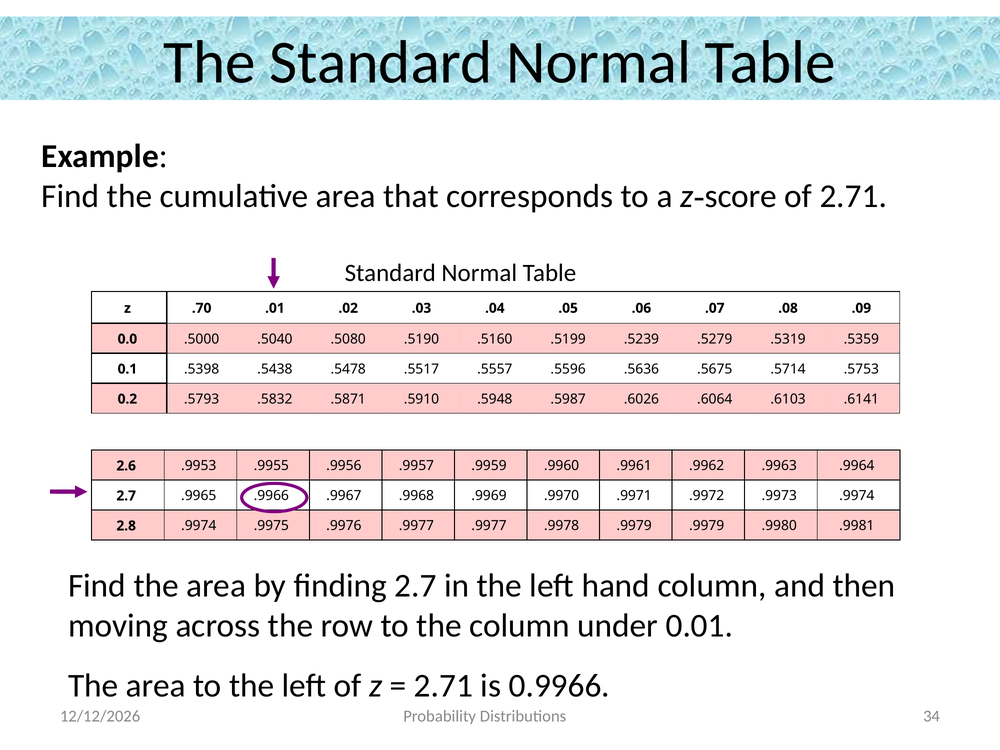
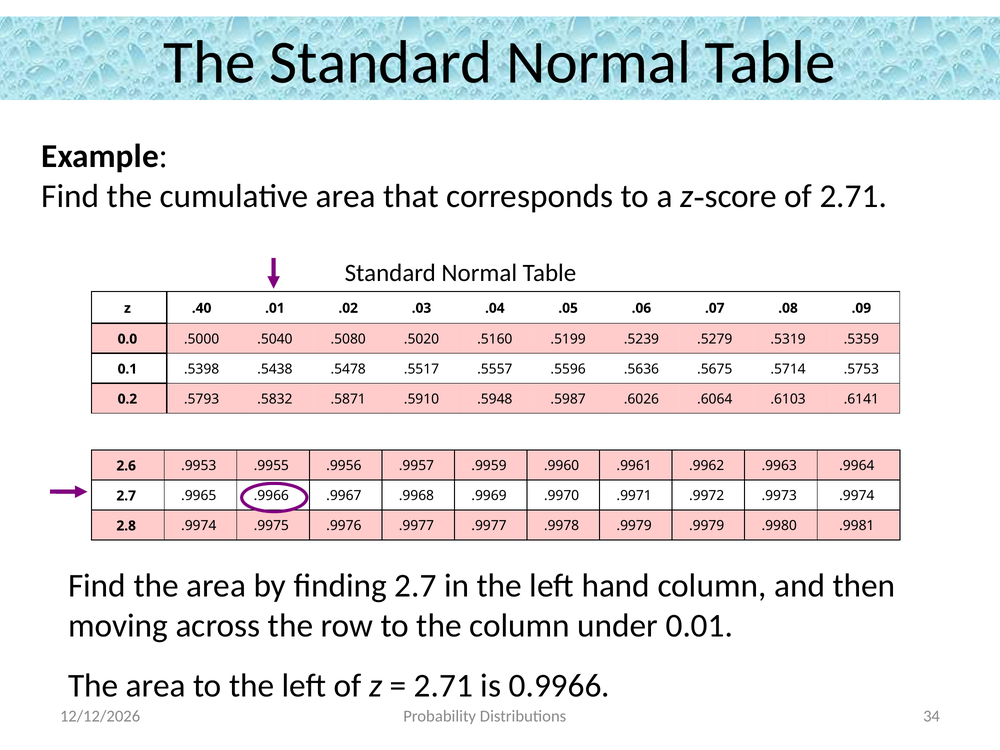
.70: .70 -> .40
.5190: .5190 -> .5020
